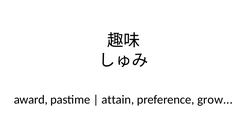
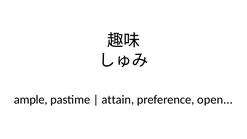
award: award -> ample
grow: grow -> open
